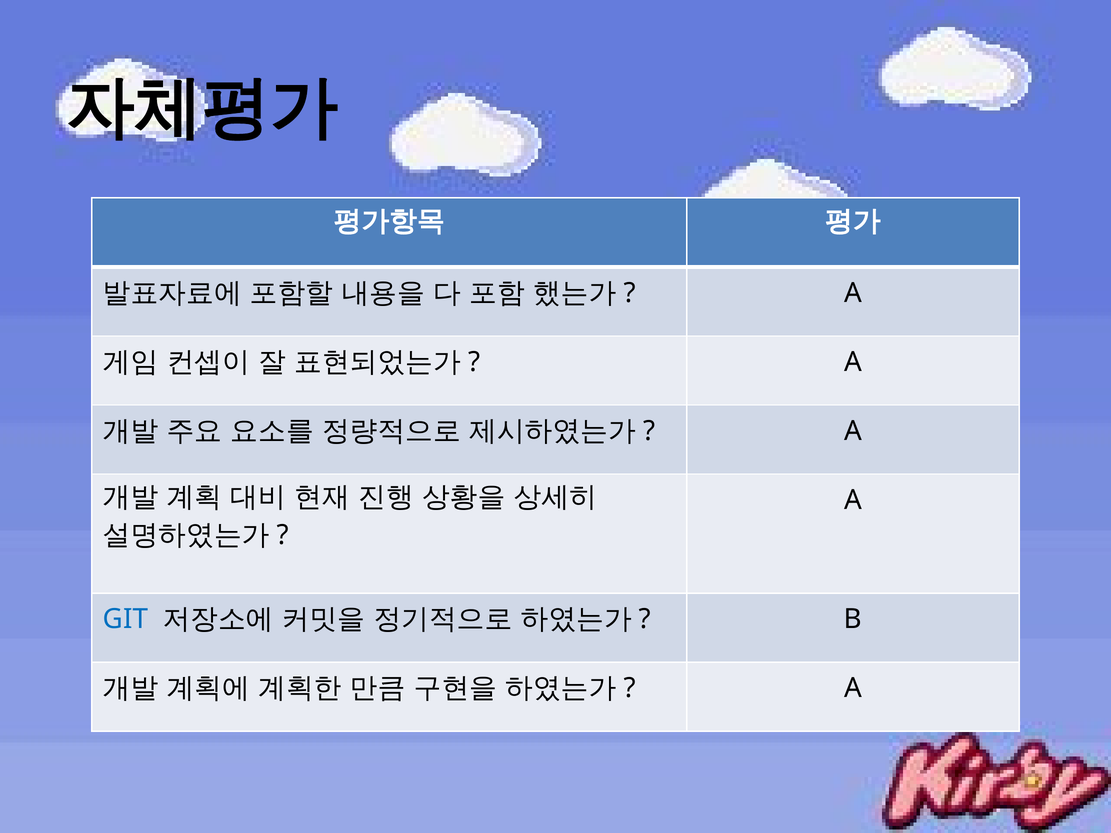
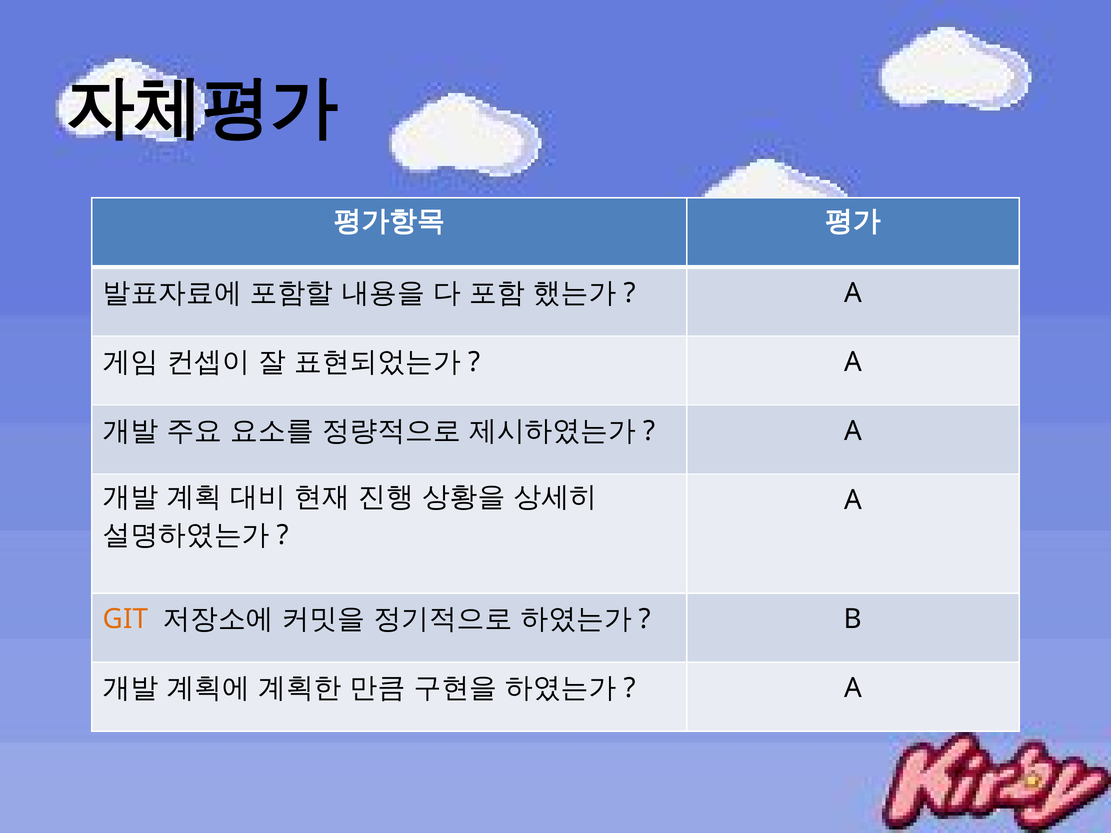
GIT colour: blue -> orange
